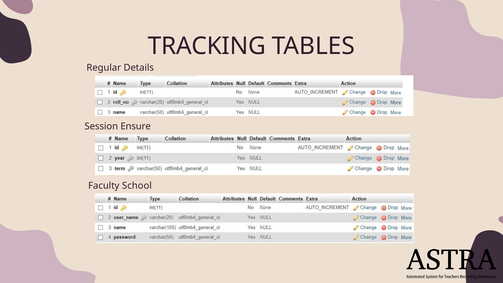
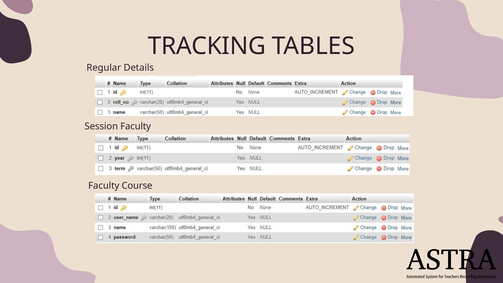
Session Ensure: Ensure -> Faculty
School: School -> Course
